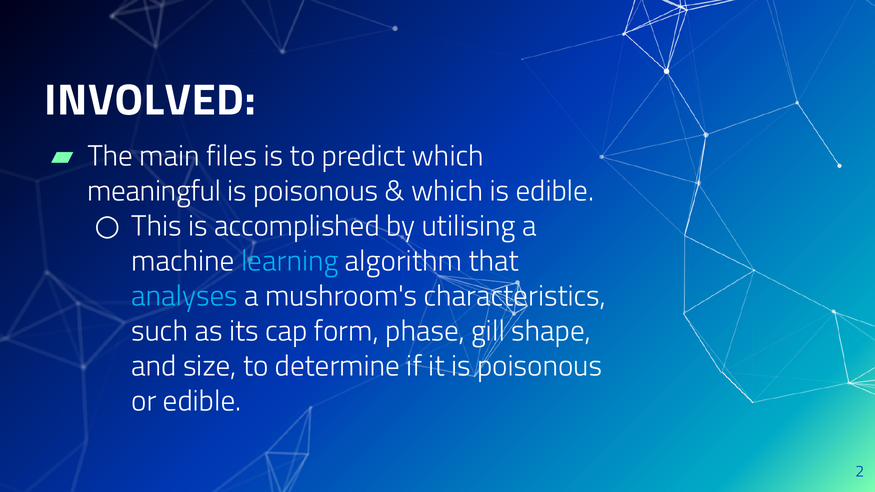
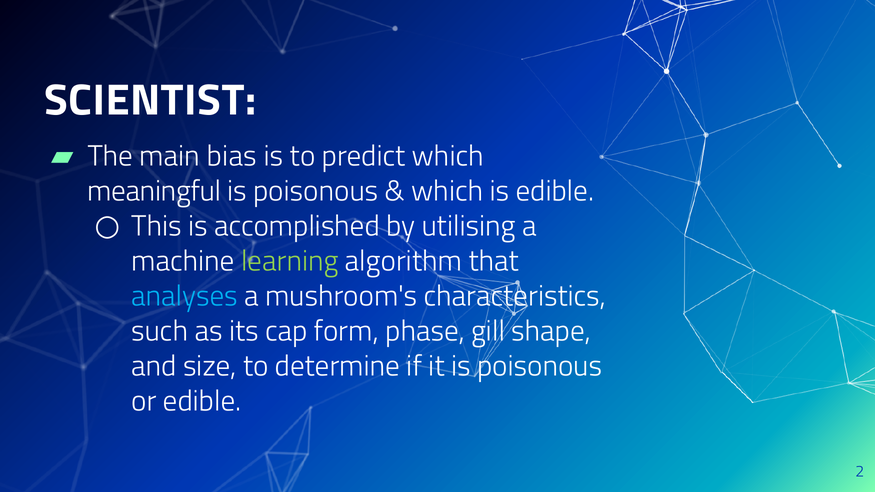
INVOLVED: INVOLVED -> SCIENTIST
files: files -> bias
learning colour: light blue -> light green
